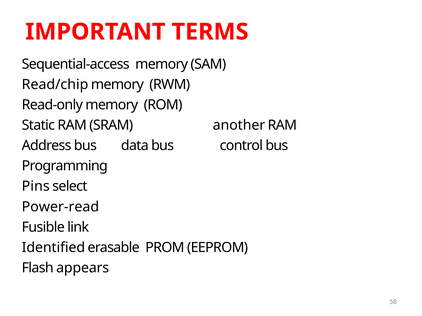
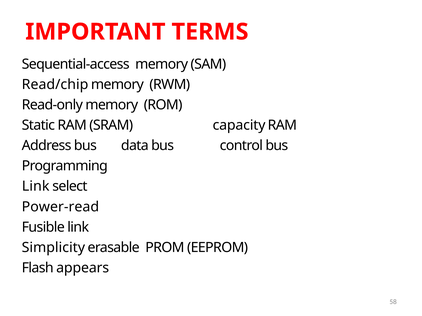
another: another -> capacity
Pins at (36, 187): Pins -> Link
Identified: Identified -> Simplicity
